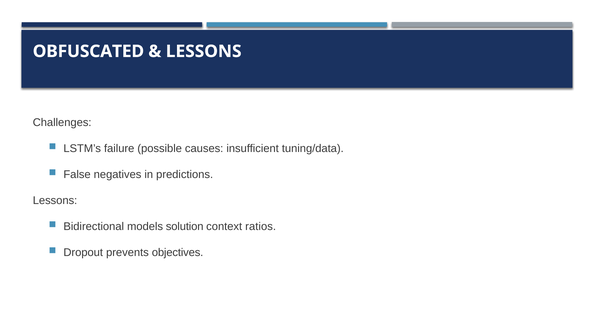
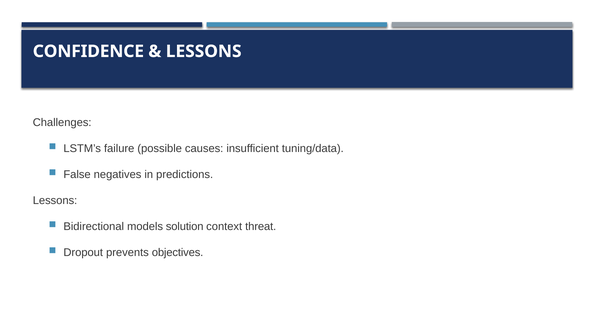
OBFUSCATED: OBFUSCATED -> CONFIDENCE
ratios: ratios -> threat
